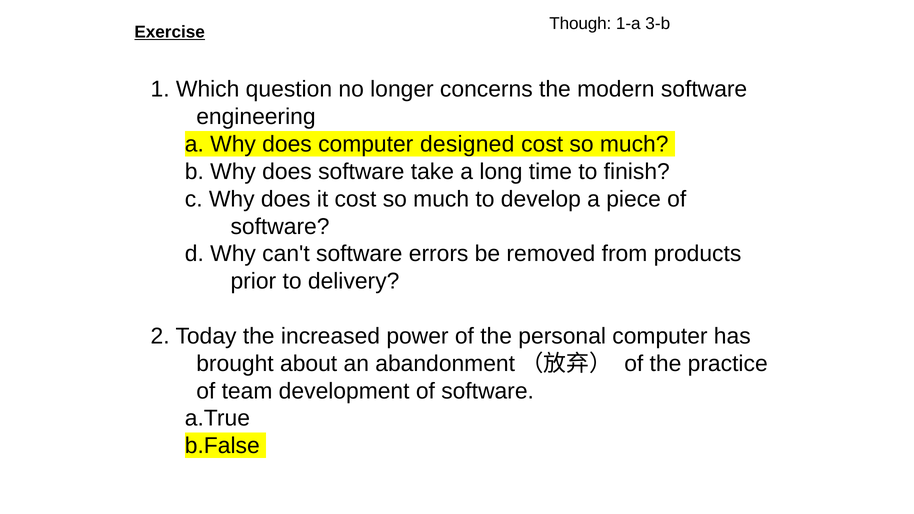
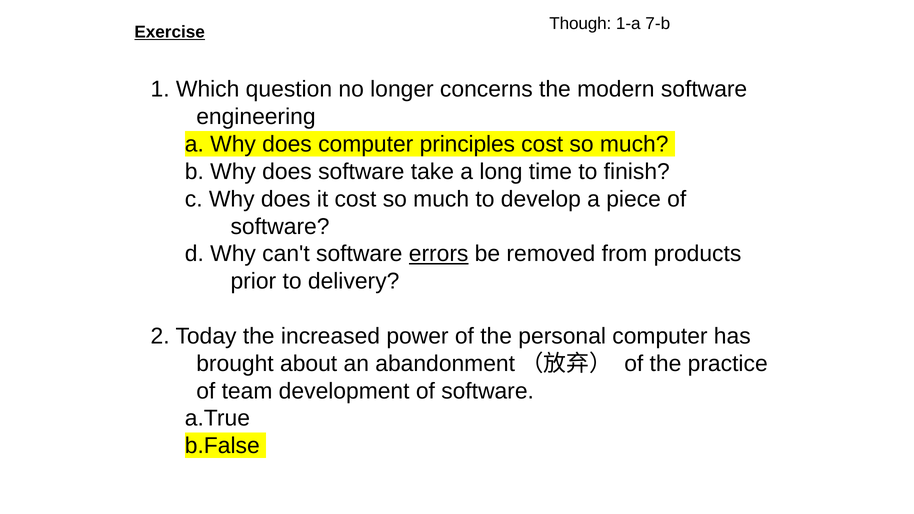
3-b: 3-b -> 7-b
designed: designed -> principles
errors underline: none -> present
